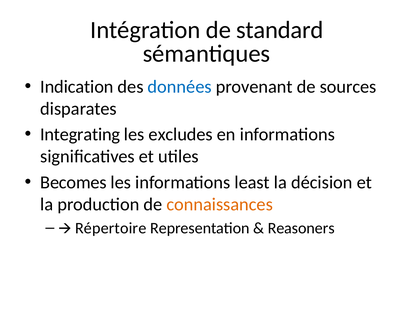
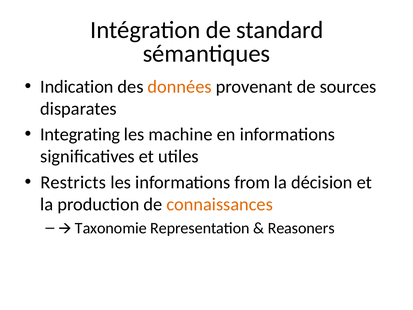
données colour: blue -> orange
excludes: excludes -> machine
Becomes: Becomes -> Restricts
least: least -> from
Répertoire: Répertoire -> Taxonomie
